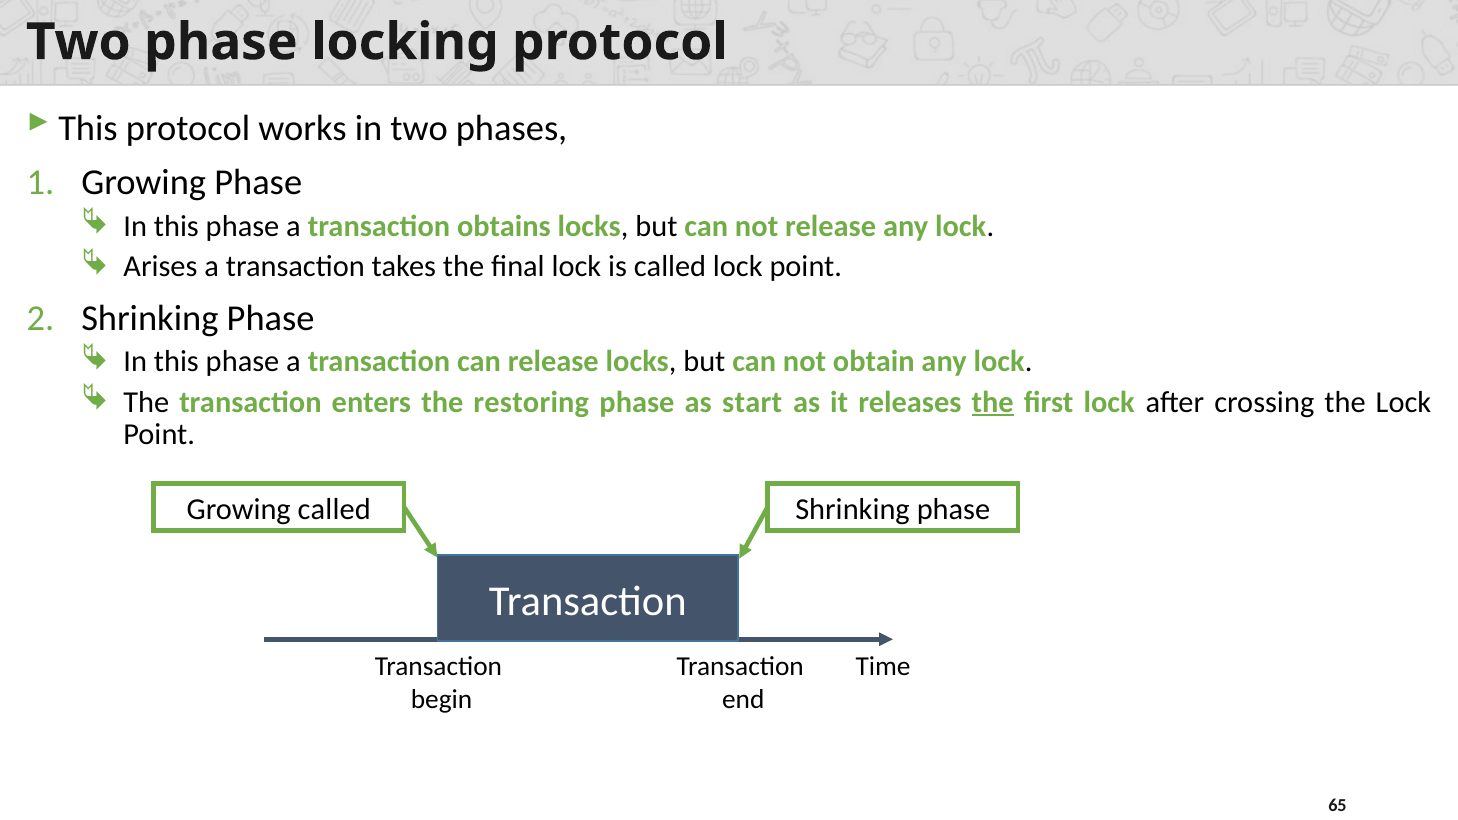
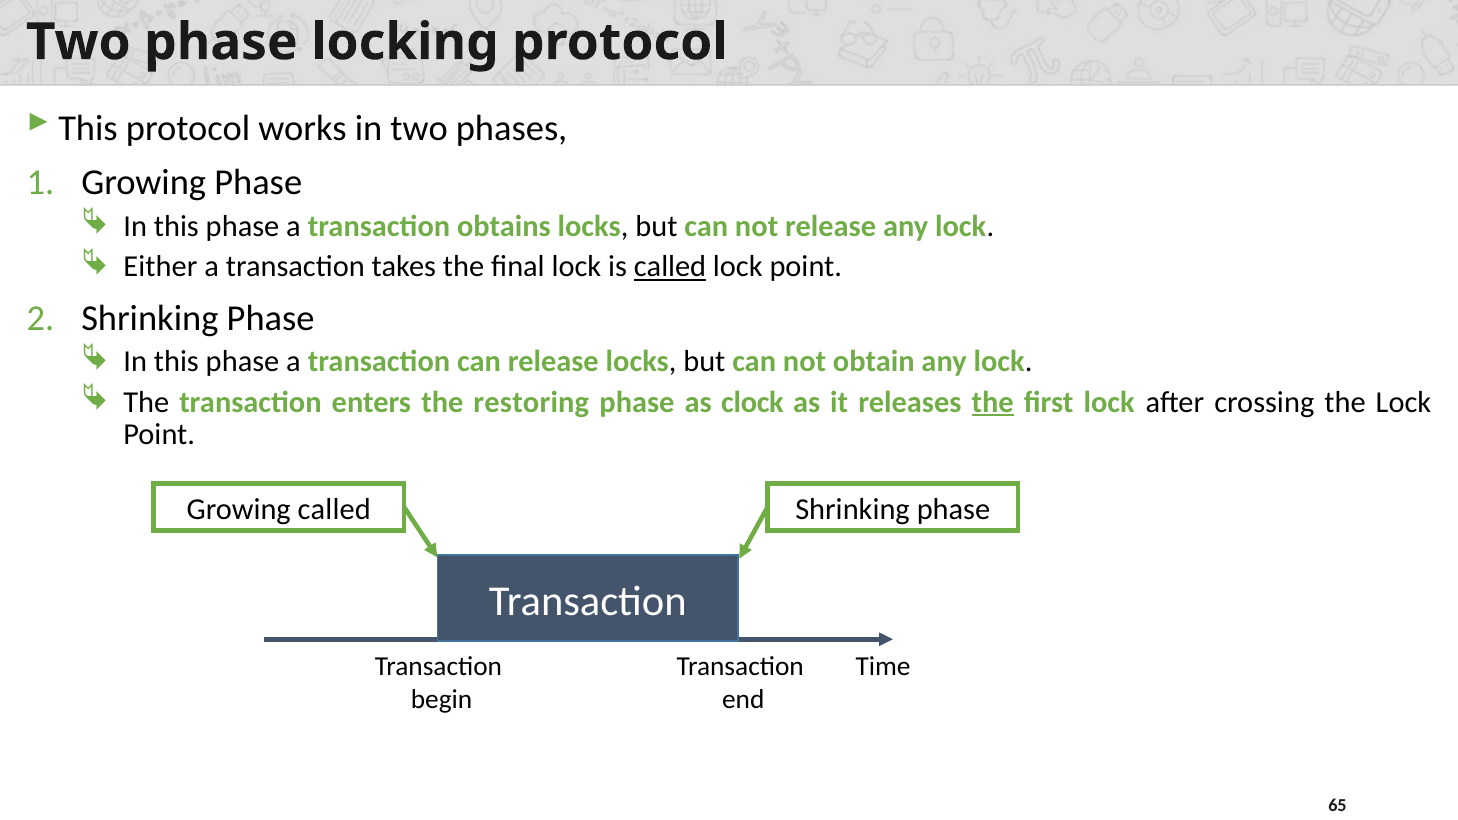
Arises: Arises -> Either
called at (670, 267) underline: none -> present
start: start -> clock
